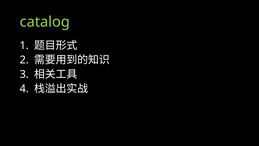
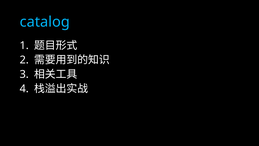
catalog colour: light green -> light blue
